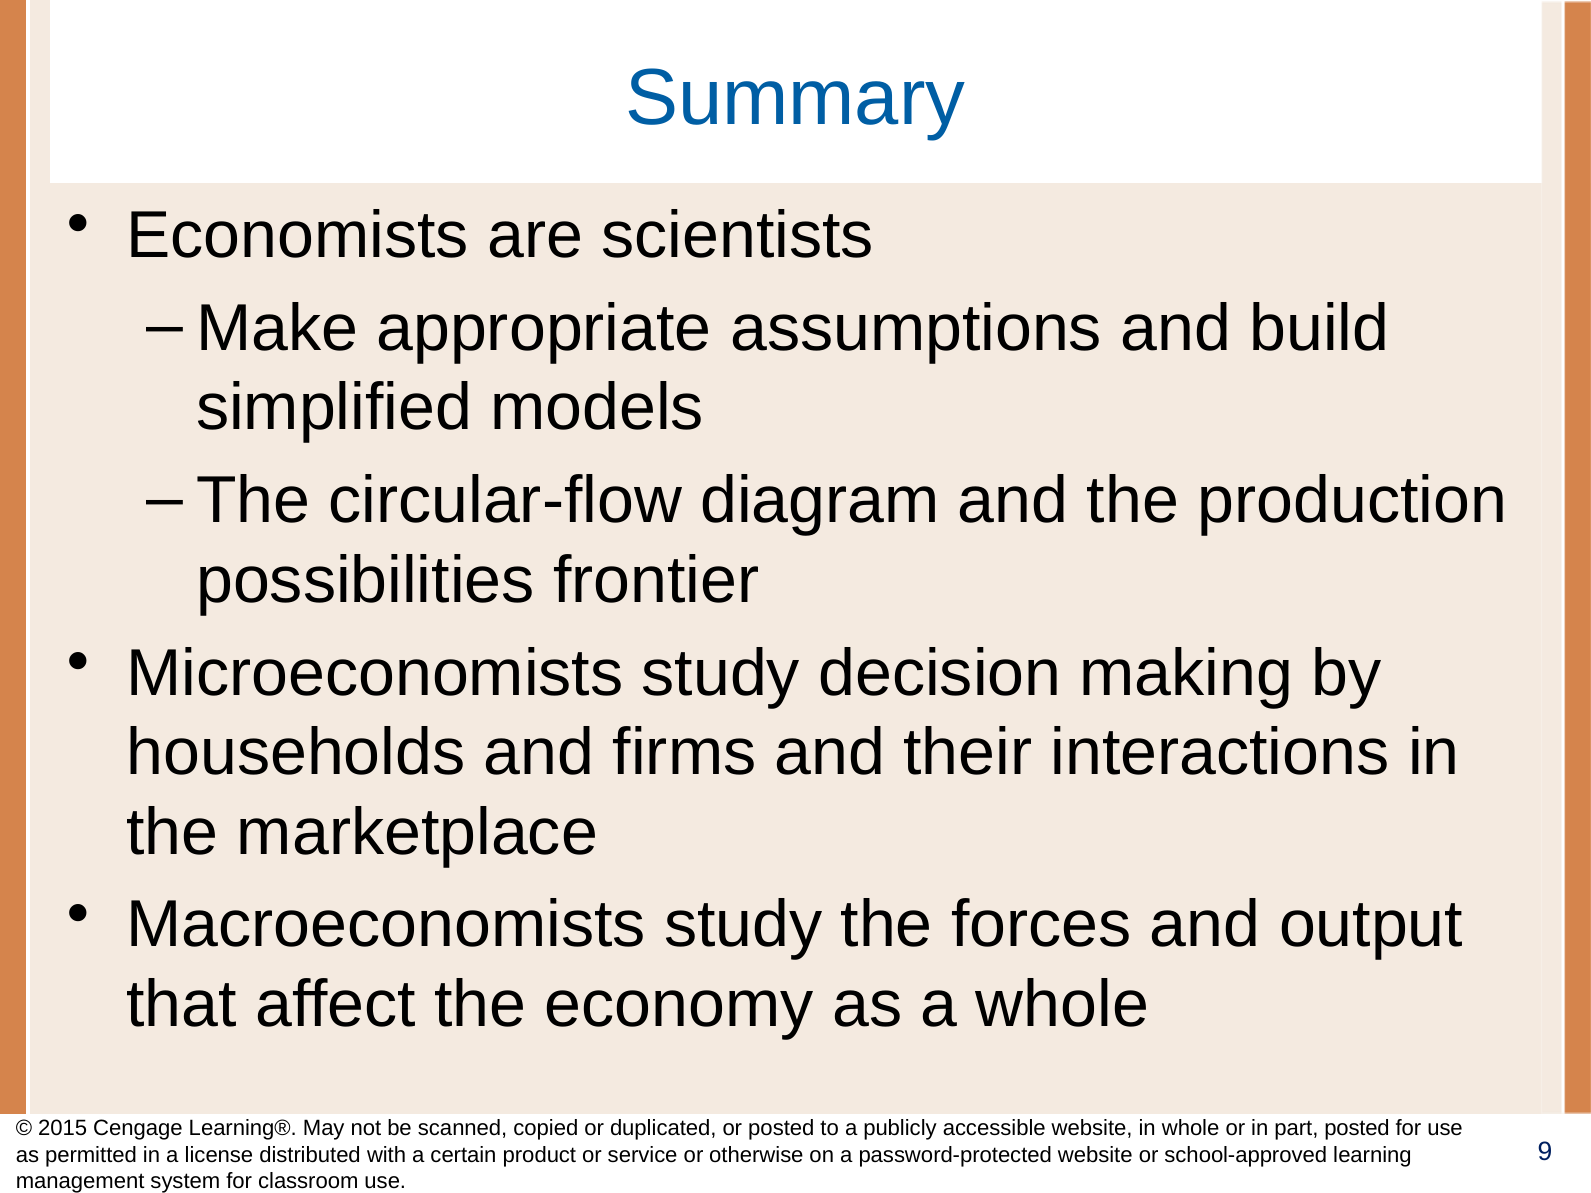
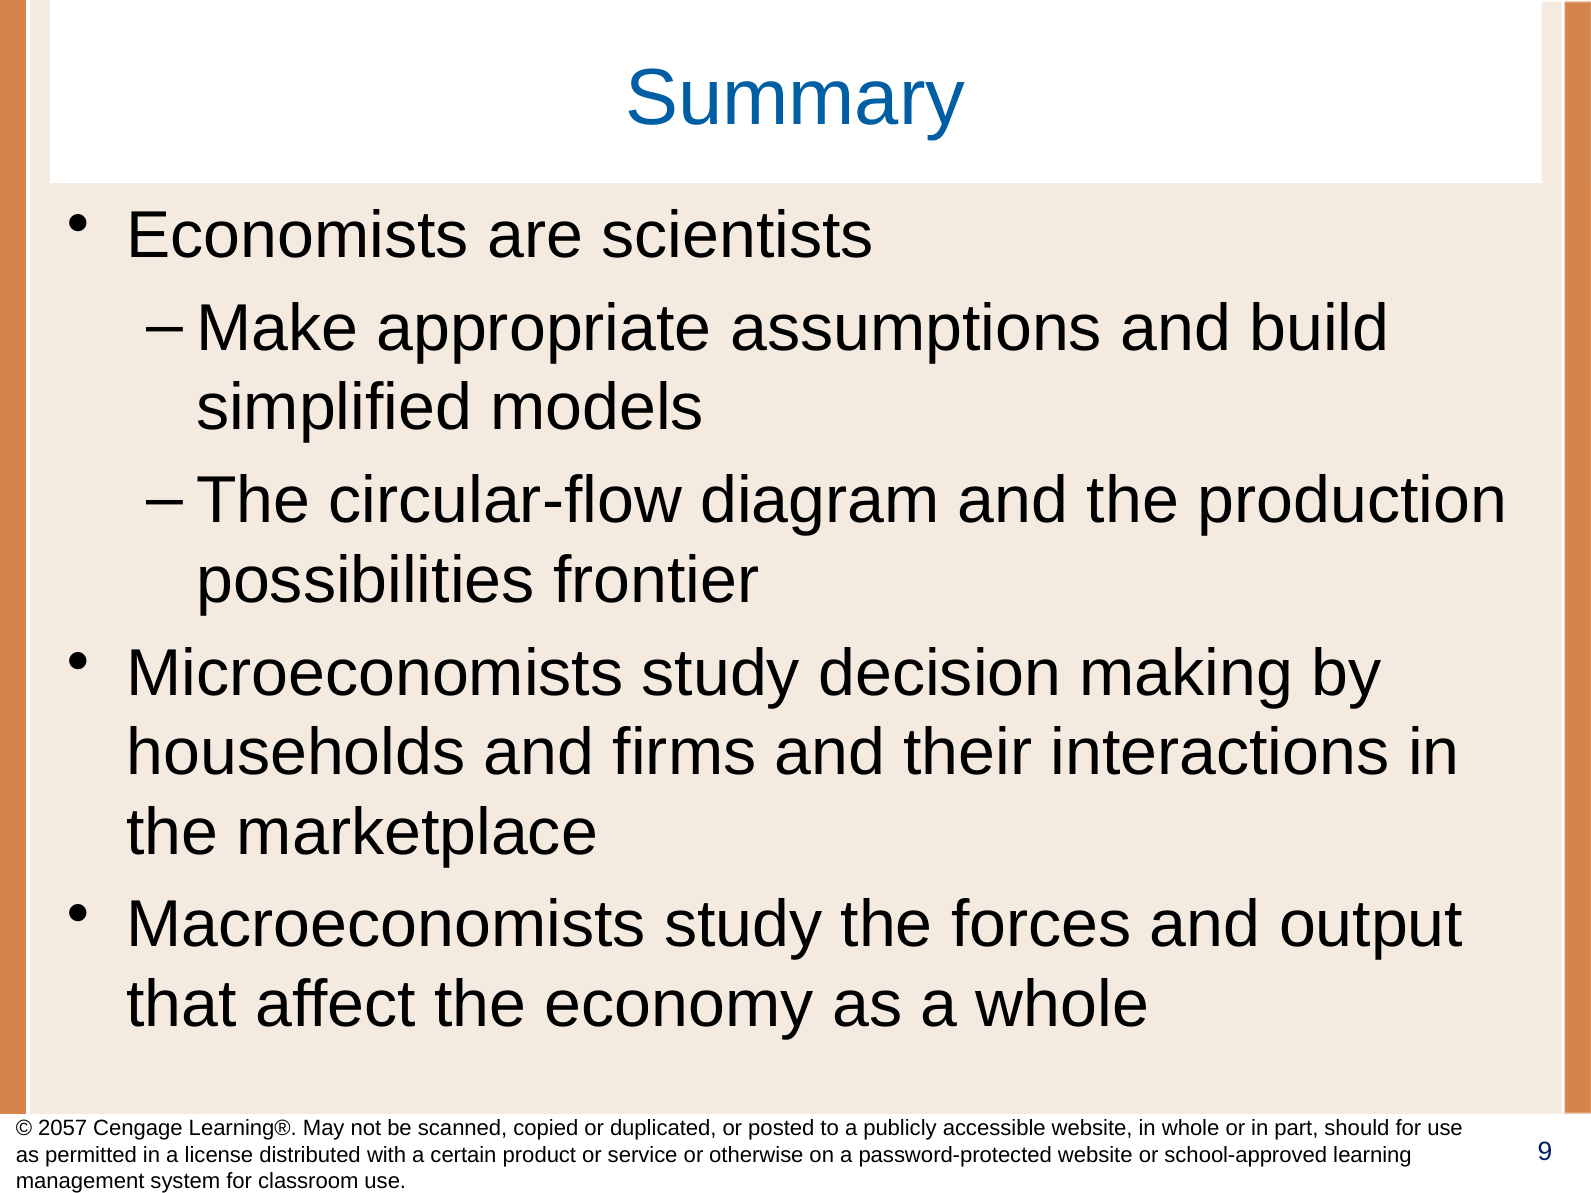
2015: 2015 -> 2057
part posted: posted -> should
